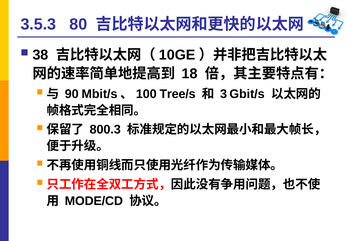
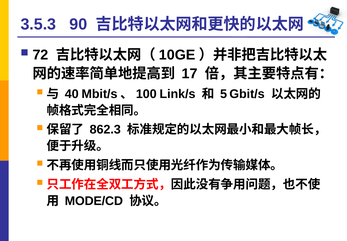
80: 80 -> 90
38: 38 -> 72
18: 18 -> 17
90: 90 -> 40
Tree/s: Tree/s -> Link/s
3: 3 -> 5
800.3: 800.3 -> 862.3
